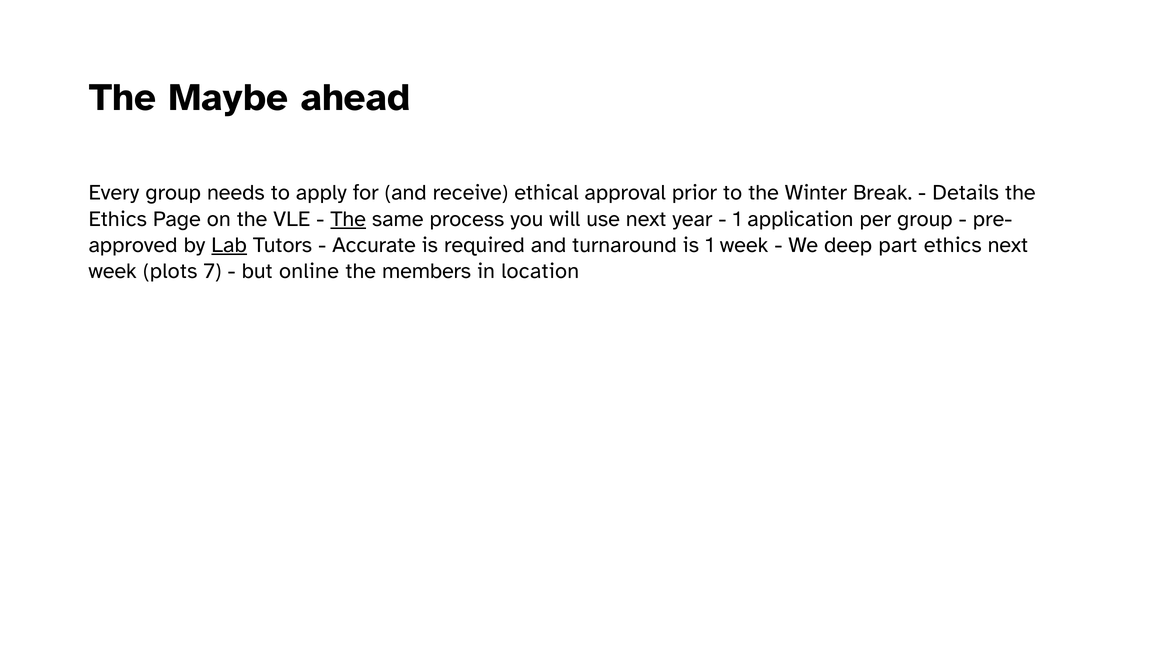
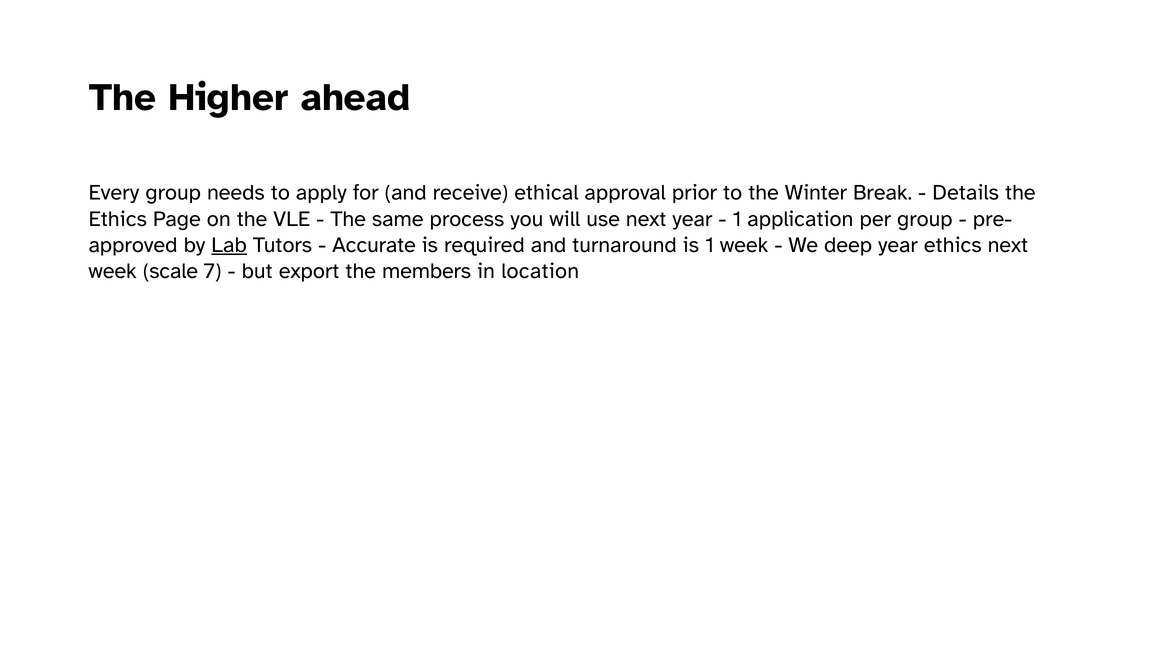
Maybe: Maybe -> Higher
The at (348, 219) underline: present -> none
deep part: part -> year
plots: plots -> scale
online: online -> export
